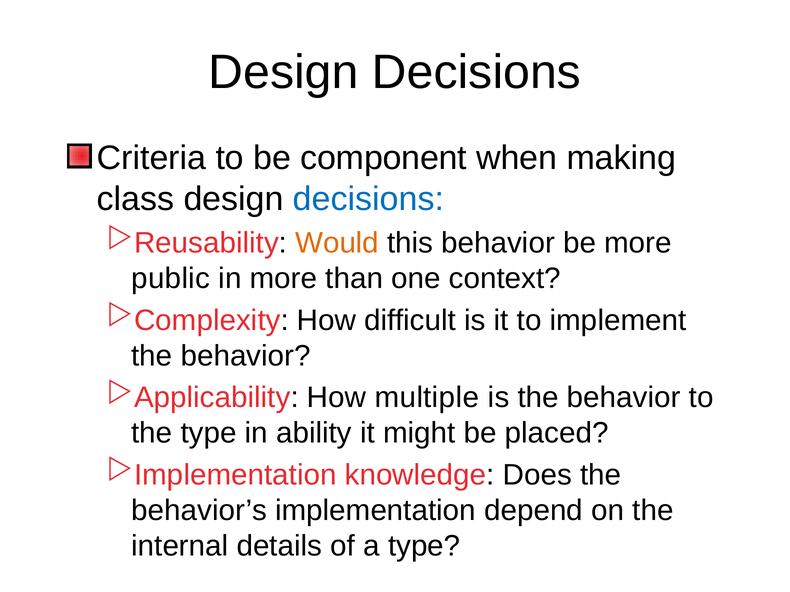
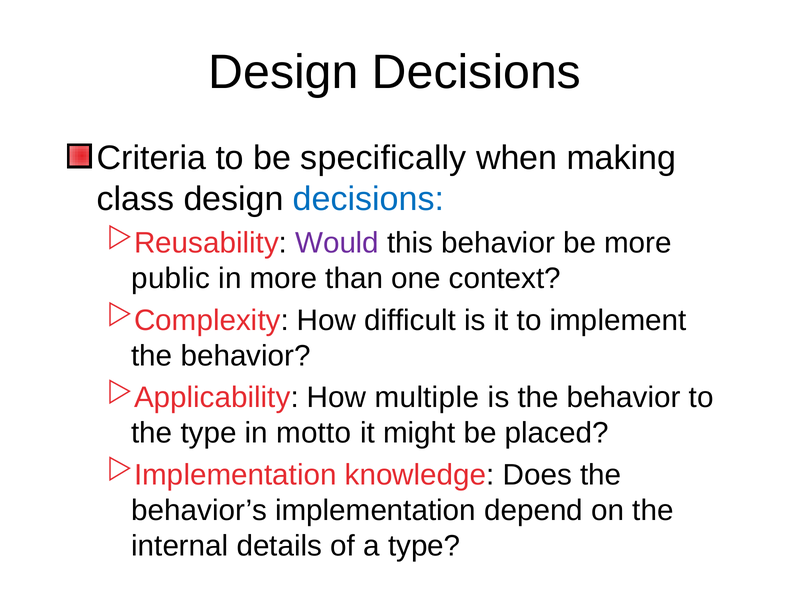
component: component -> specifically
Would colour: orange -> purple
ability: ability -> motto
